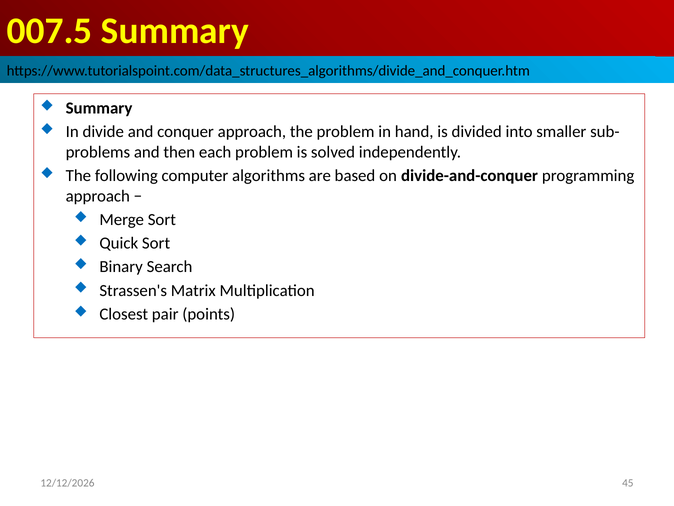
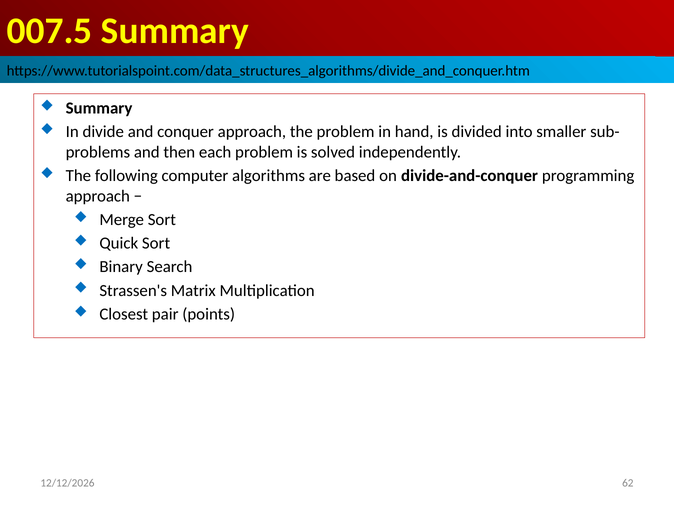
45: 45 -> 62
